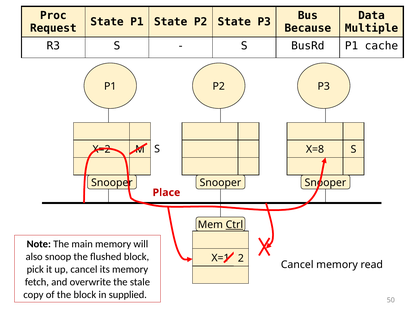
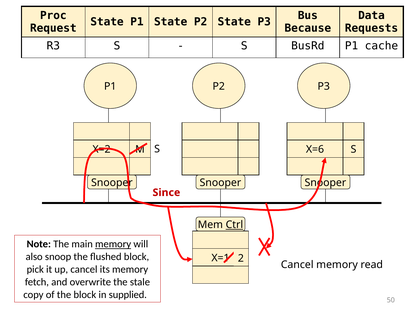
Multiple: Multiple -> Requests
X=8: X=8 -> X=6
Place: Place -> Since
memory at (113, 244) underline: none -> present
